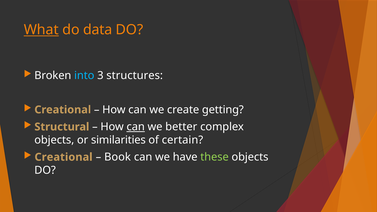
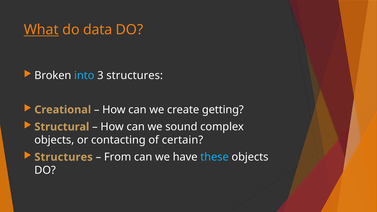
can at (136, 127) underline: present -> none
better: better -> sound
similarities: similarities -> contacting
Creational at (64, 157): Creational -> Structures
Book: Book -> From
these colour: light green -> light blue
